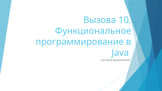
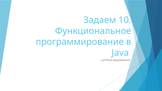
Вызова: Вызова -> Задаем
